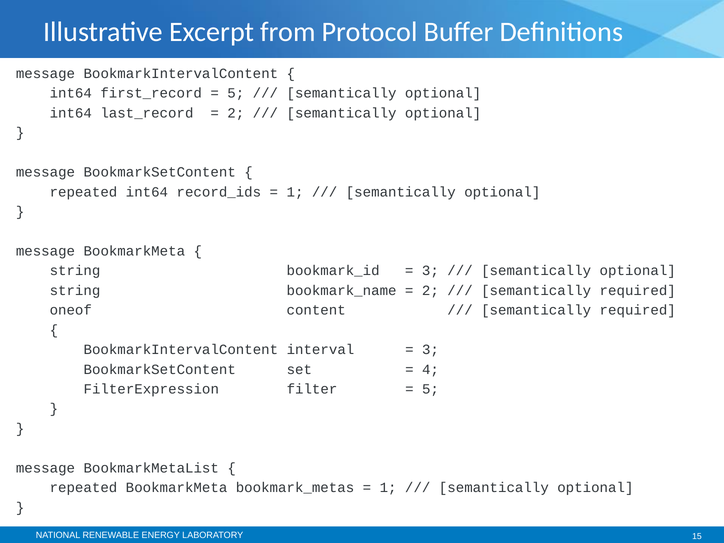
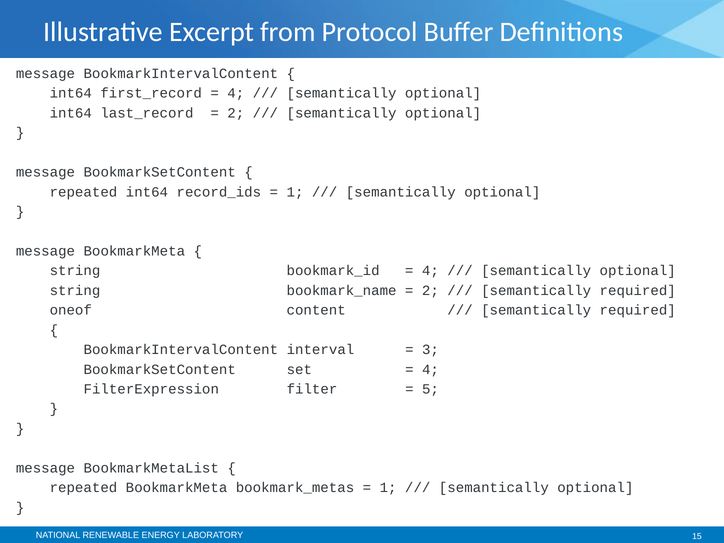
5 at (236, 93): 5 -> 4
3 at (430, 271): 3 -> 4
